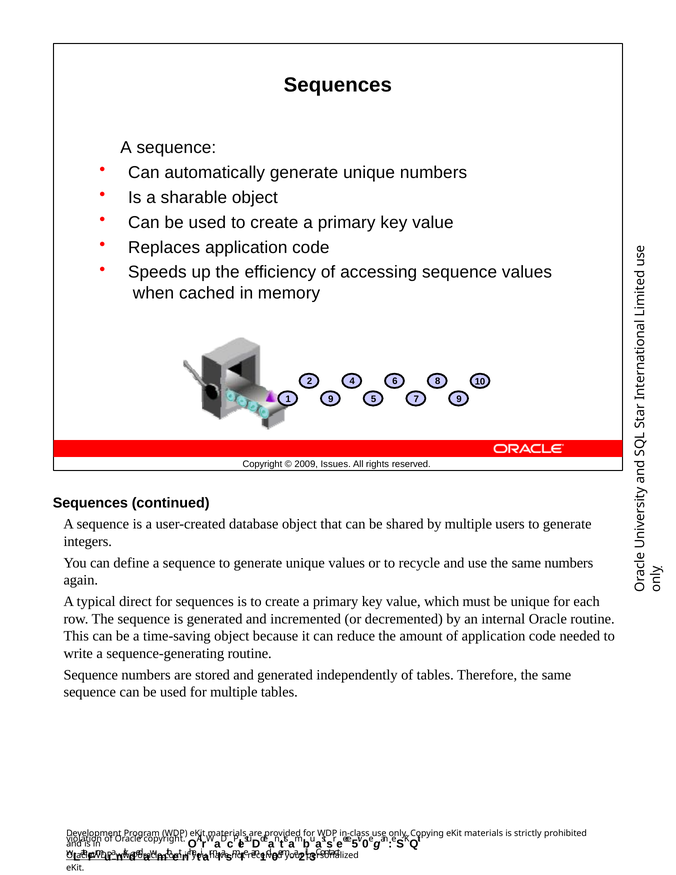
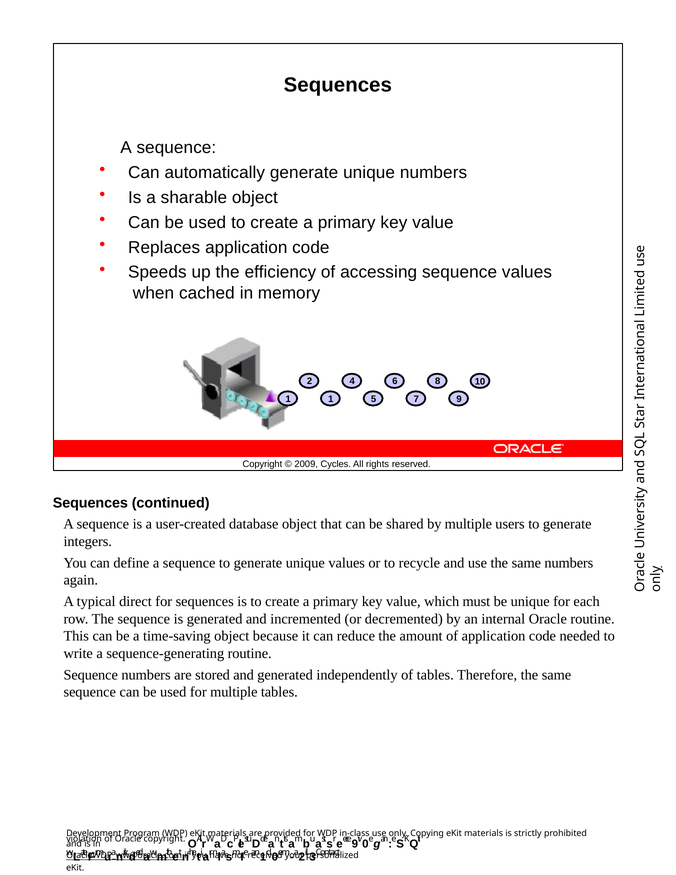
1 9: 9 -> 1
Issues: Issues -> Cycles
5 at (355, 844): 5 -> 9
